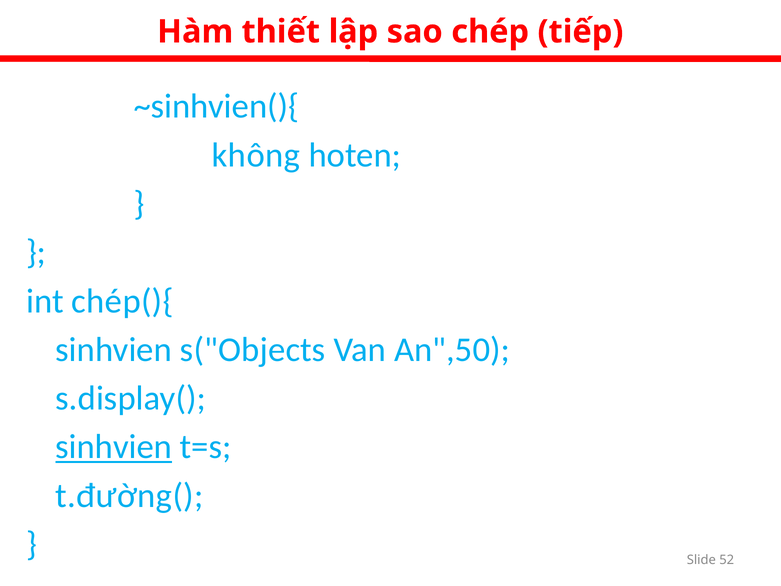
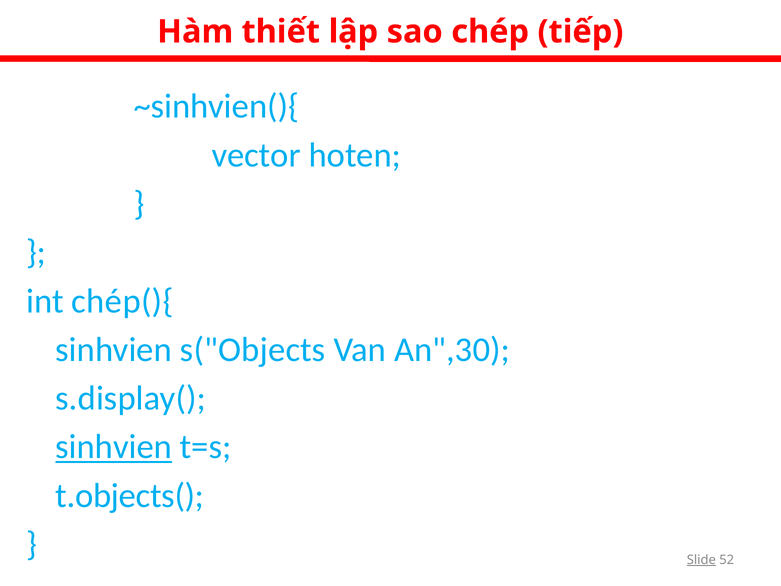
không: không -> vector
An",50: An",50 -> An",30
t.đường(: t.đường( -> t.objects(
Slide underline: none -> present
